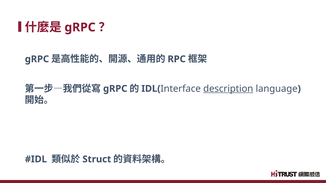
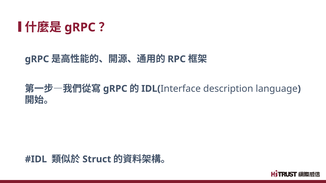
description underline: present -> none
